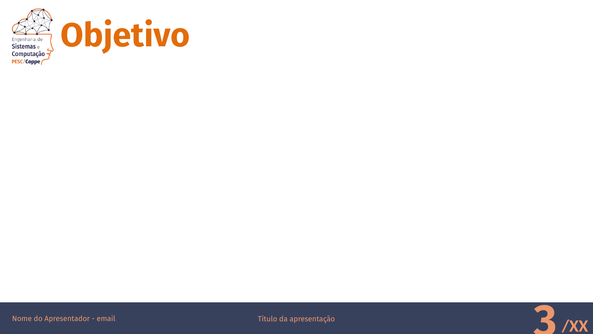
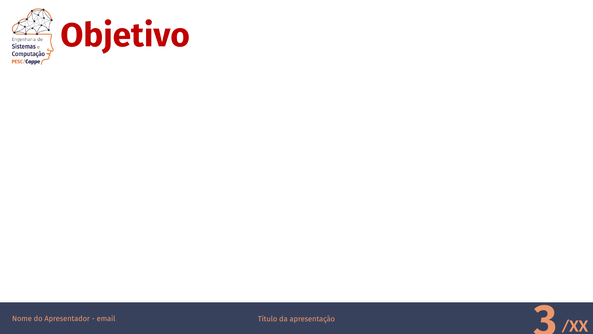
Objetivo colour: orange -> red
